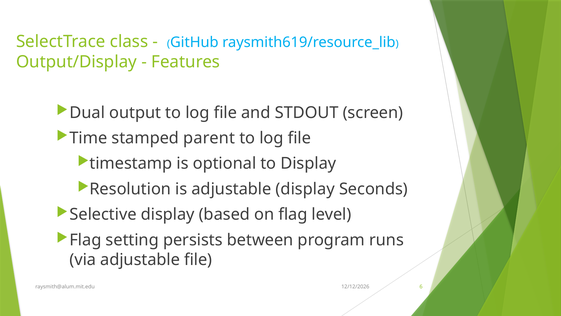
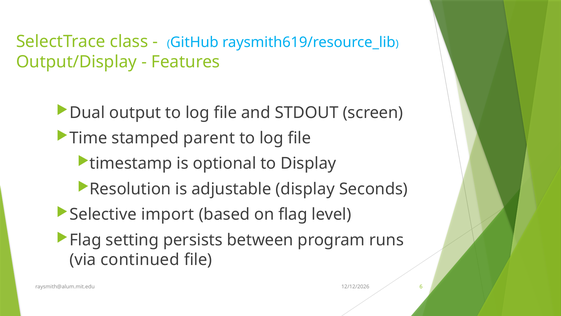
Selective display: display -> import
via adjustable: adjustable -> continued
